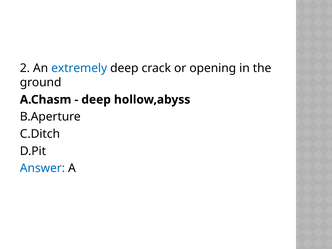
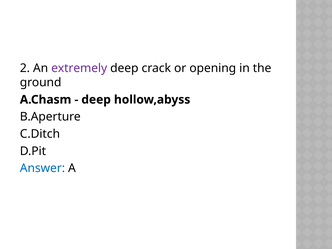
extremely colour: blue -> purple
